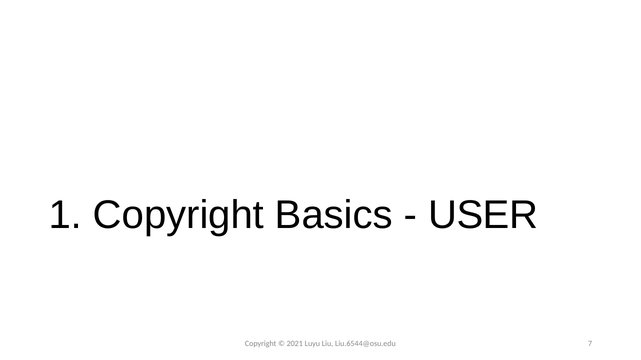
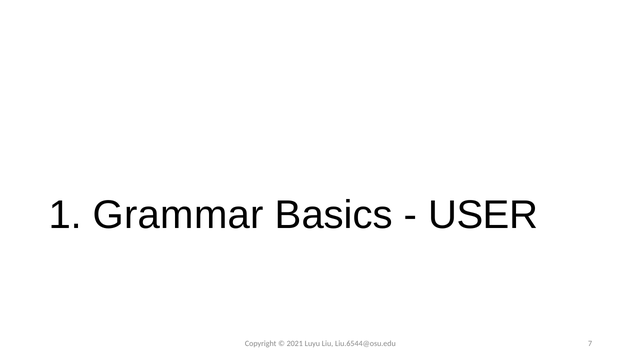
1 Copyright: Copyright -> Grammar
